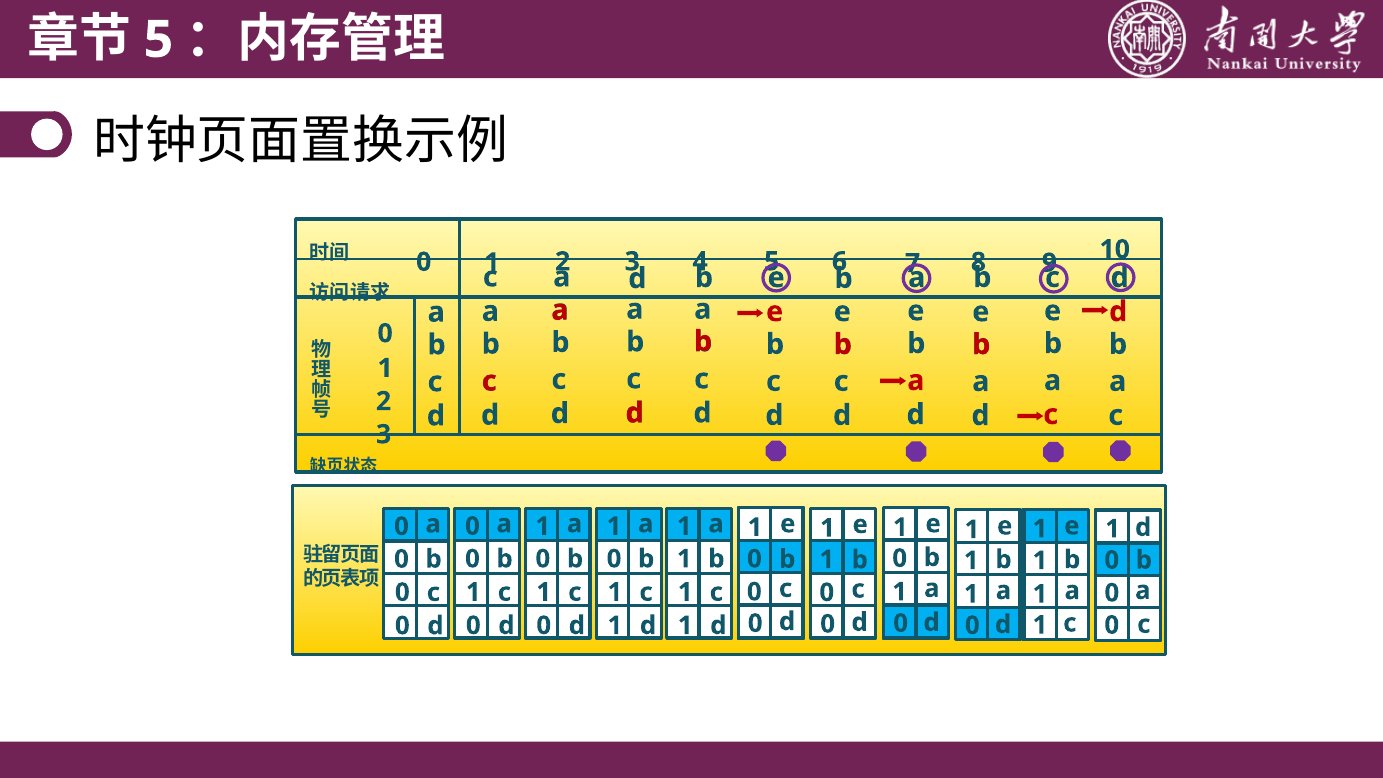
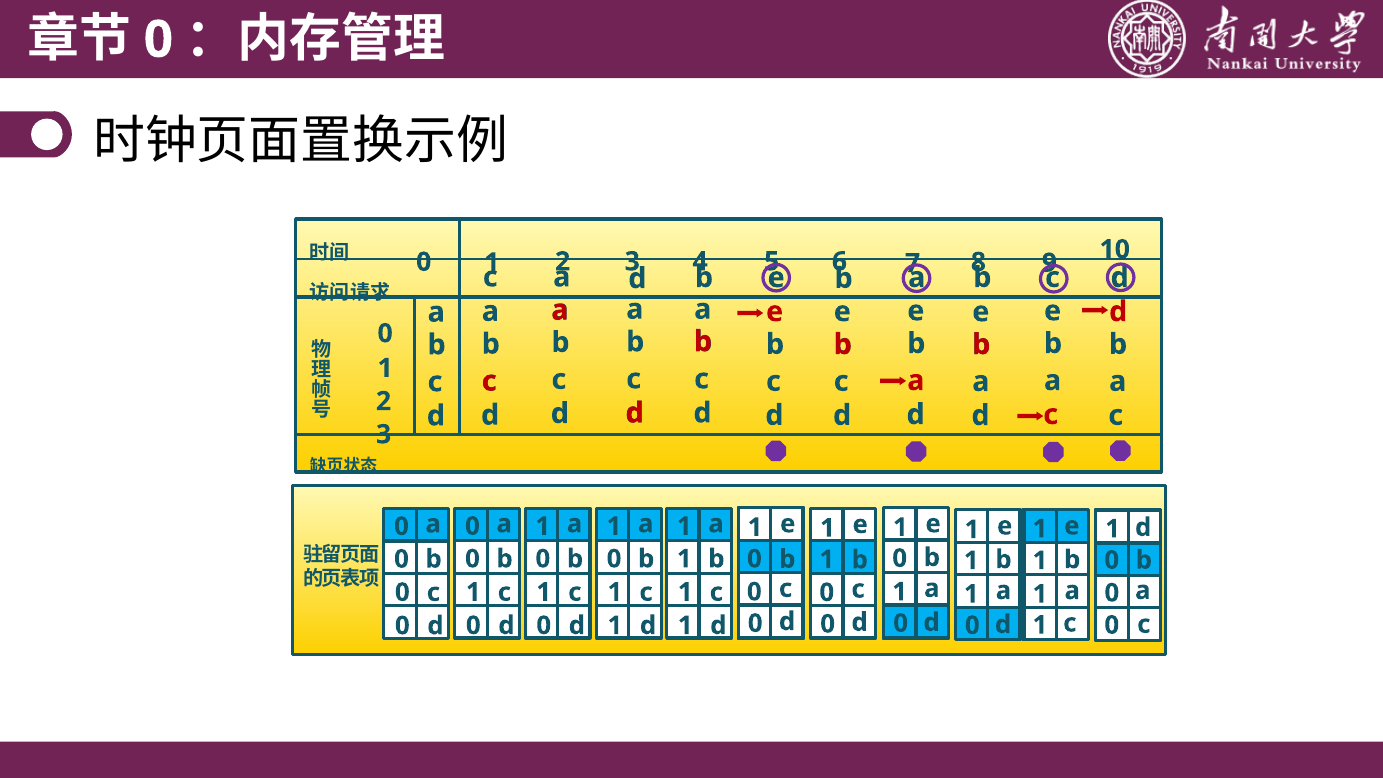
5 at (158, 40): 5 -> 0
